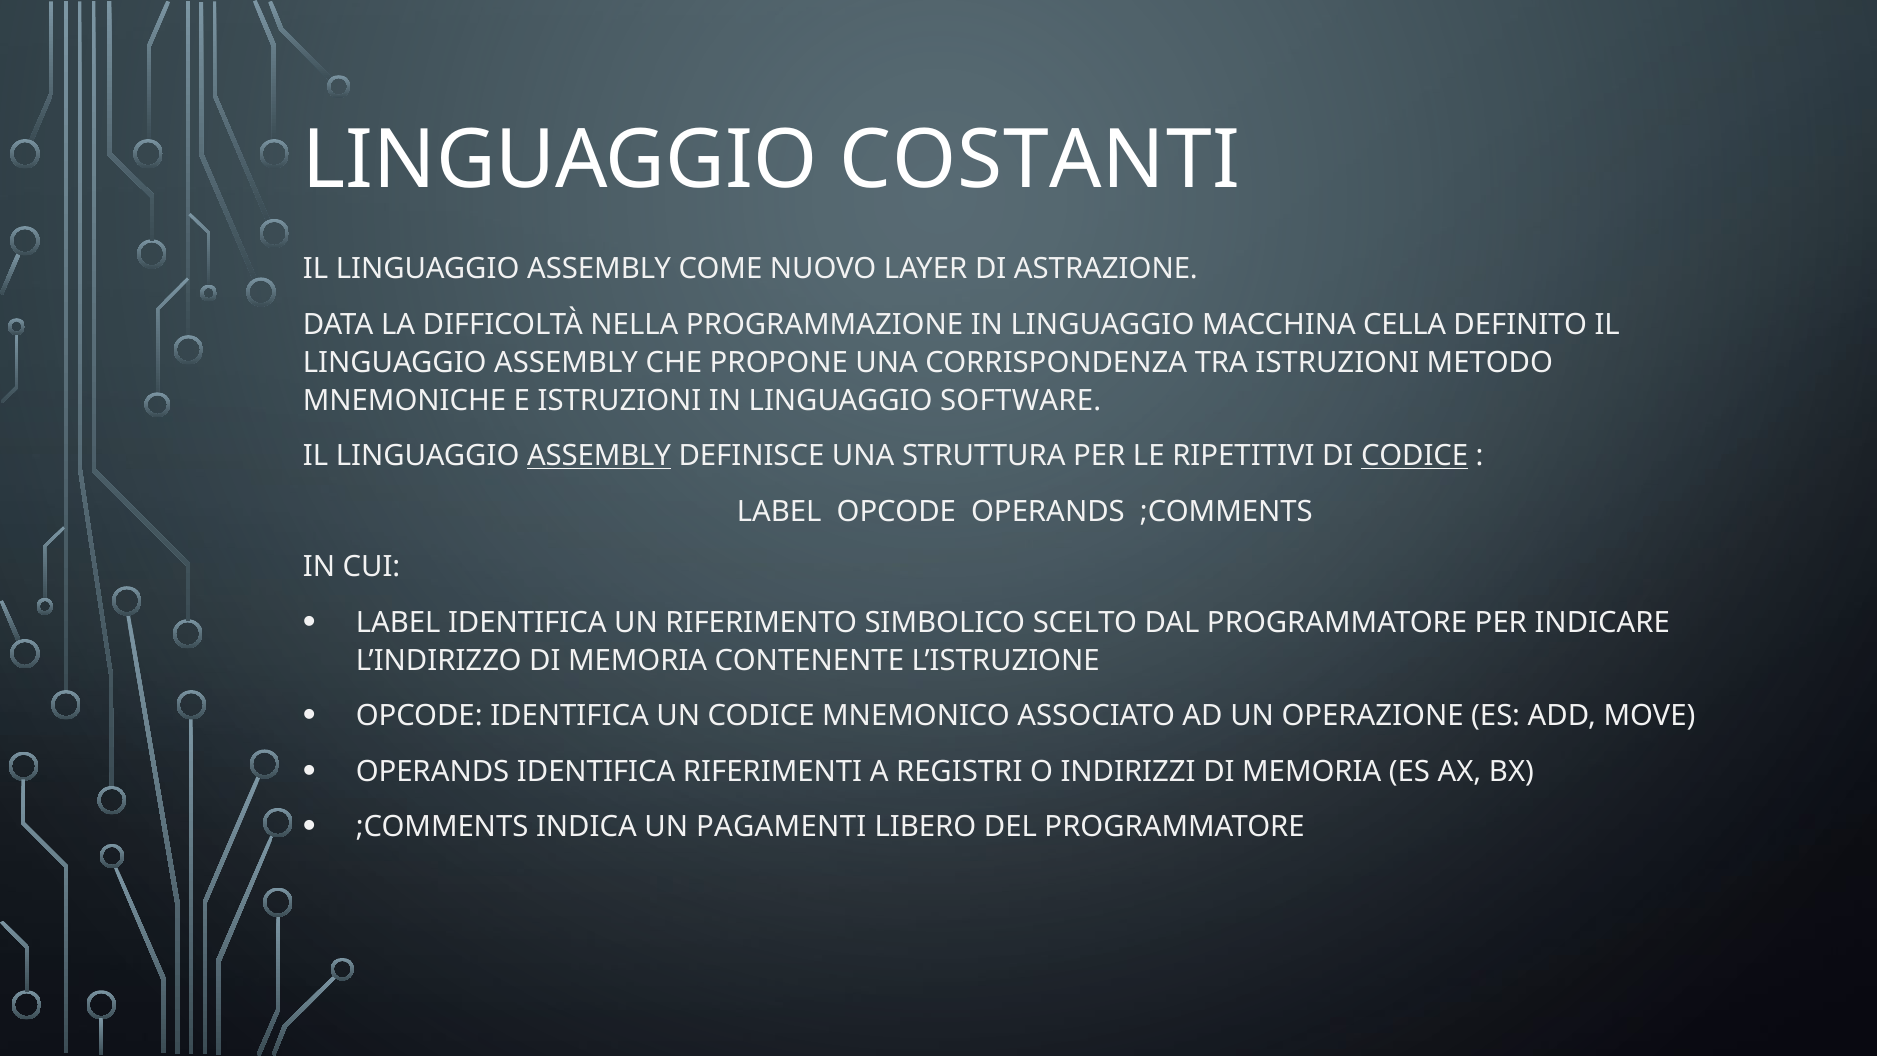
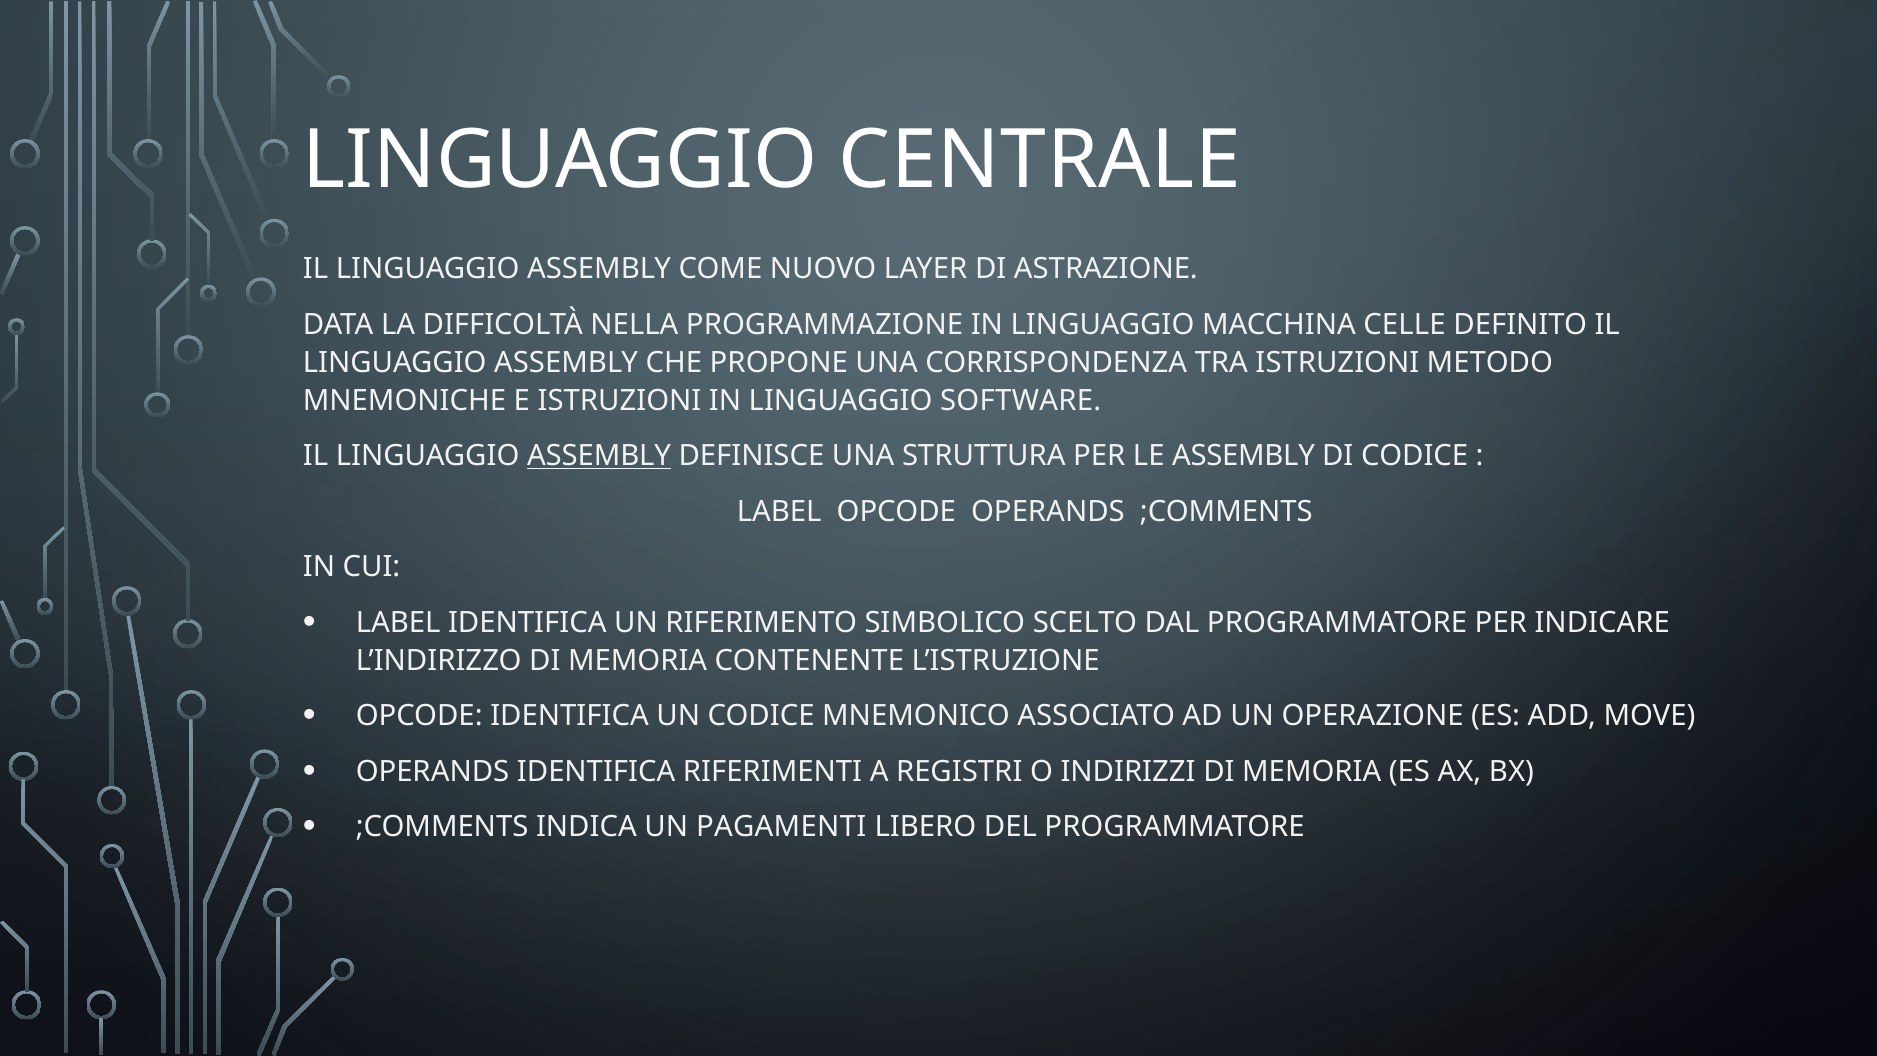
COSTANTI: COSTANTI -> CENTRALE
CELLA: CELLA -> CELLE
LE RIPETITIVI: RIPETITIVI -> ASSEMBLY
CODICE at (1415, 456) underline: present -> none
